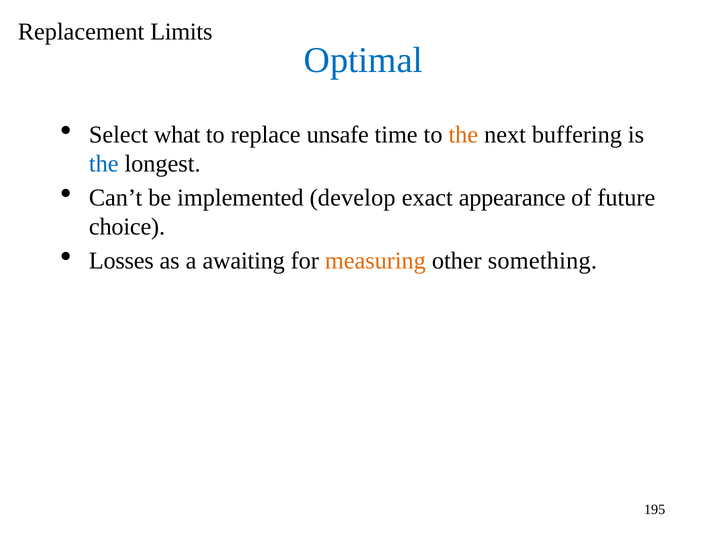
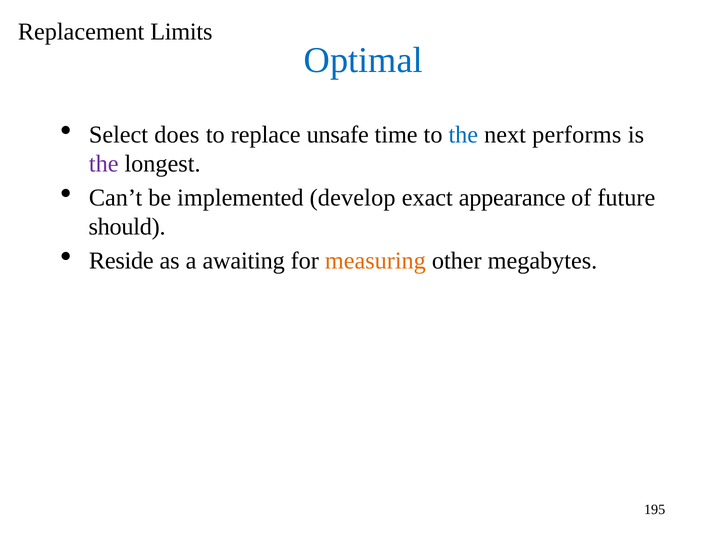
what: what -> does
the at (463, 135) colour: orange -> blue
buffering: buffering -> performs
the at (104, 164) colour: blue -> purple
choice: choice -> should
Losses: Losses -> Reside
something: something -> megabytes
